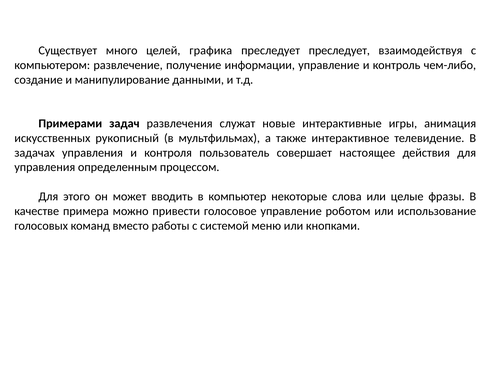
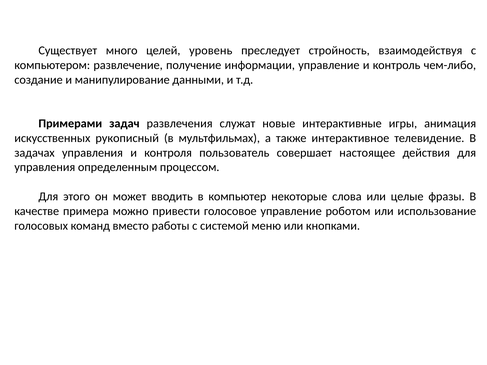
графика: графика -> уровень
преследует преследует: преследует -> стройность
